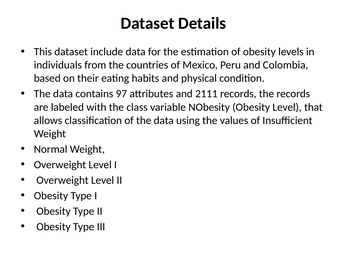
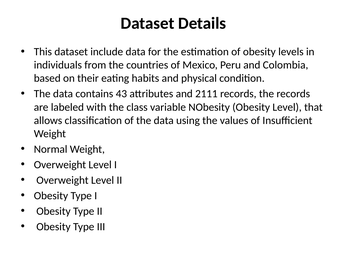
97: 97 -> 43
